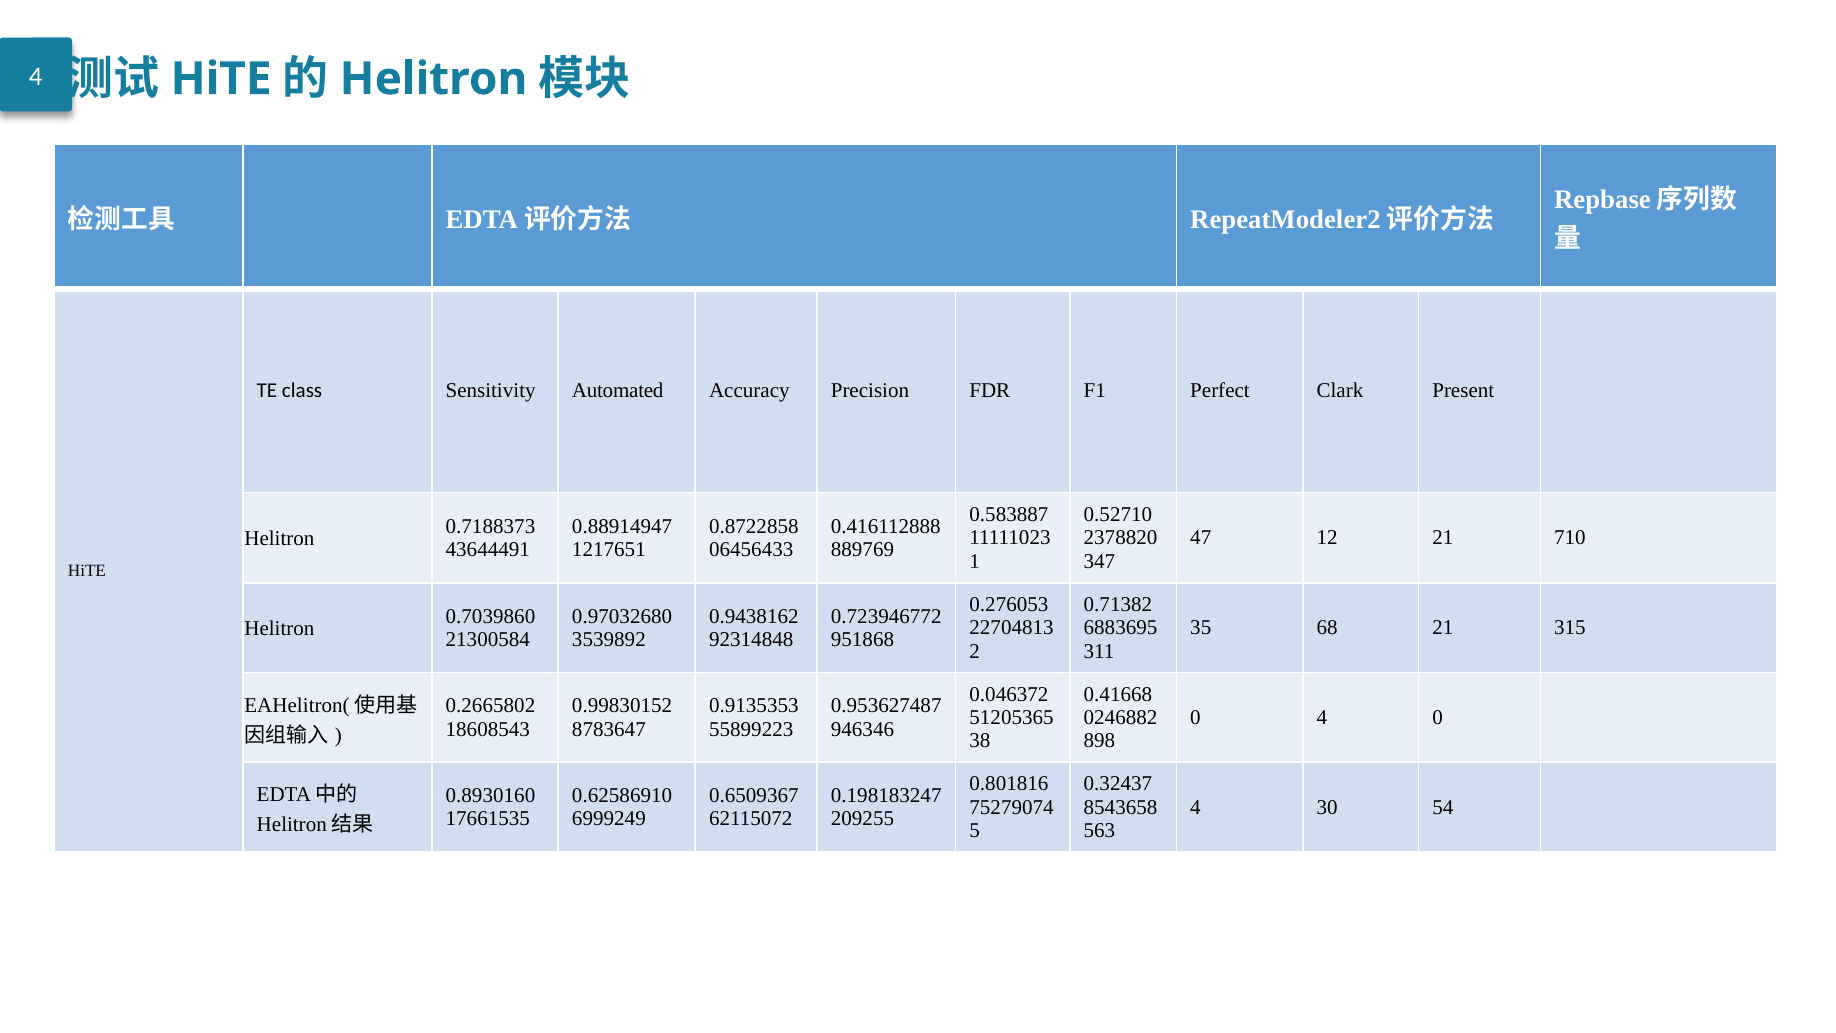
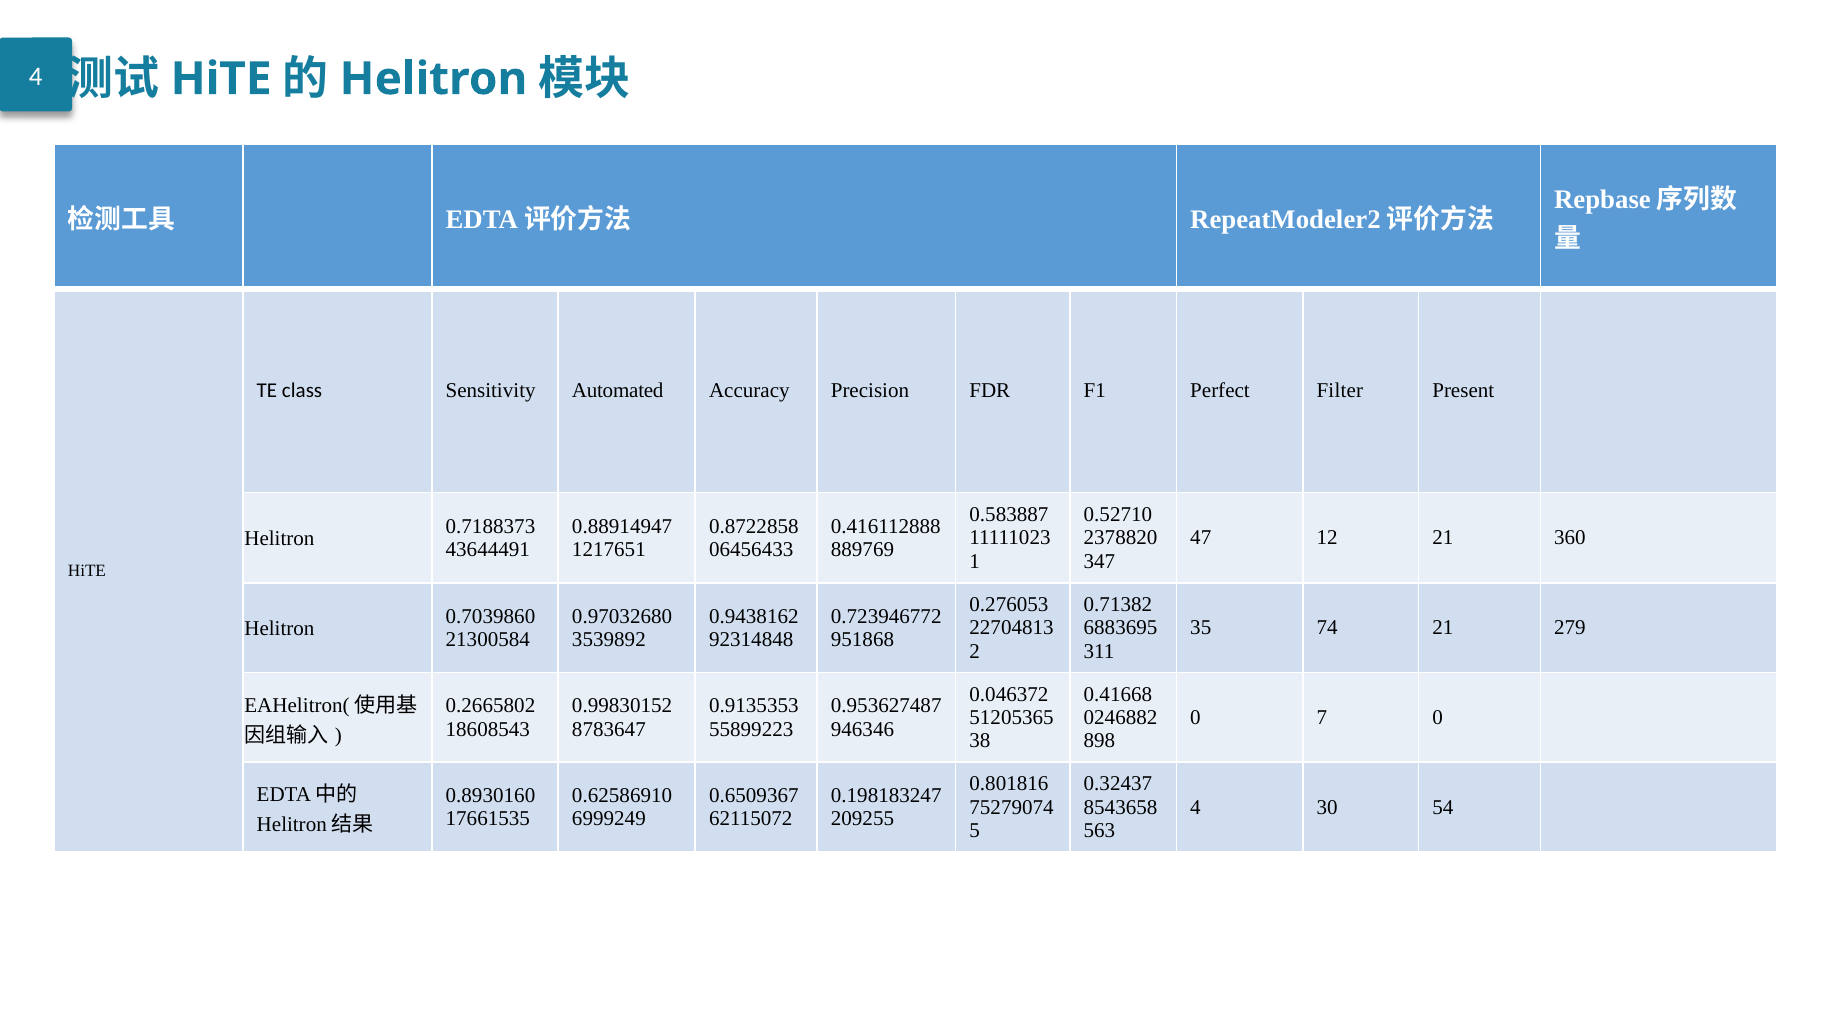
Clark: Clark -> Filter
710: 710 -> 360
68: 68 -> 74
315: 315 -> 279
0 4: 4 -> 7
